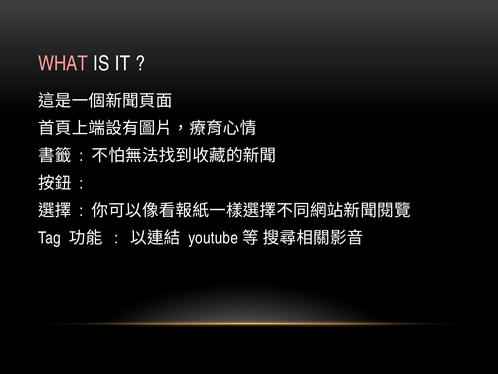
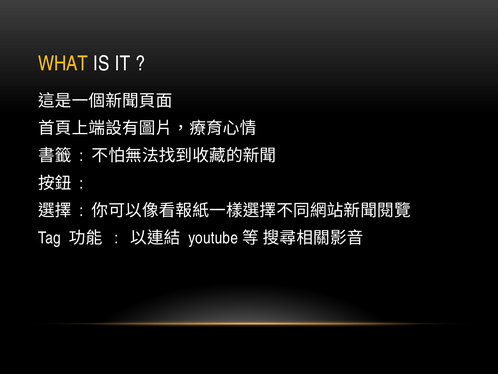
WHAT colour: pink -> yellow
